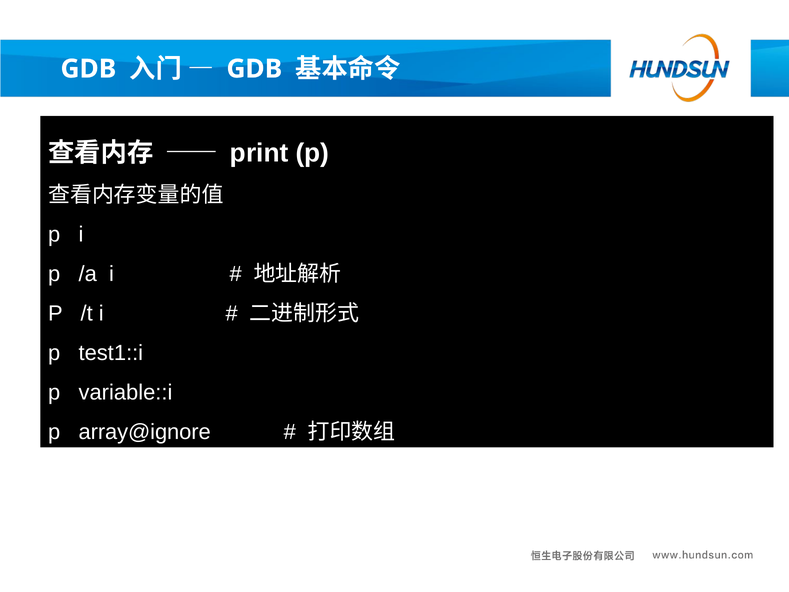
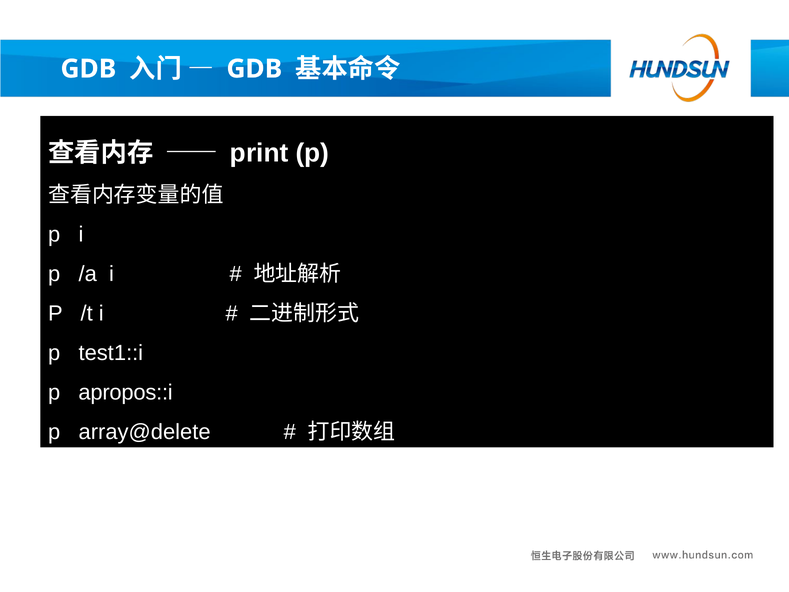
variable::i: variable::i -> apropos::i
array@ignore: array@ignore -> array@delete
